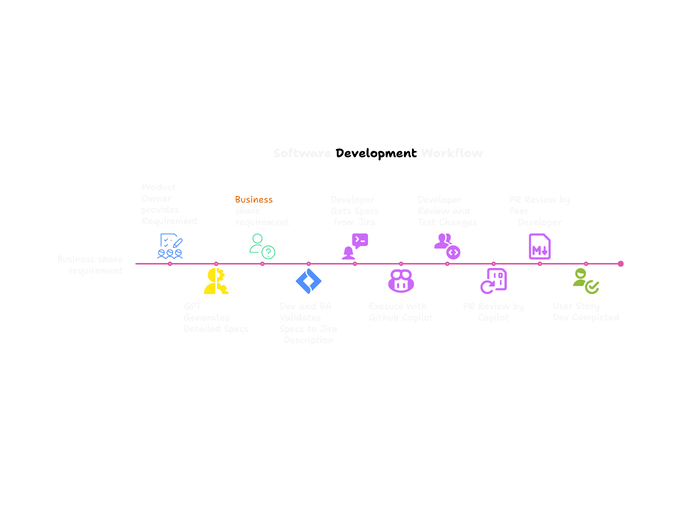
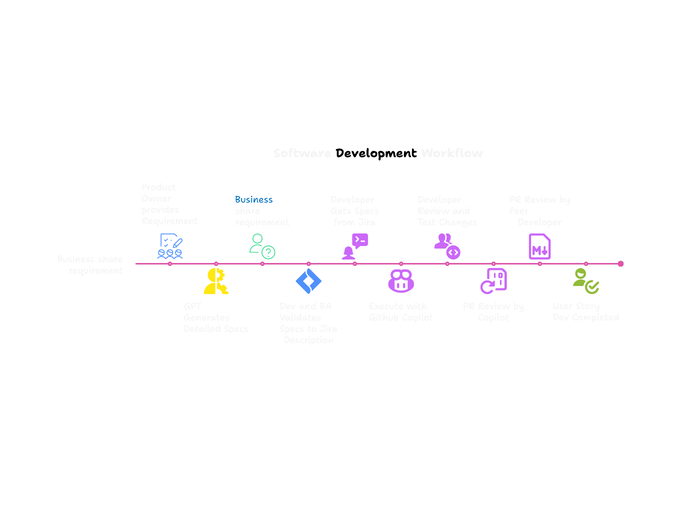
Business at (254, 200) colour: orange -> blue
